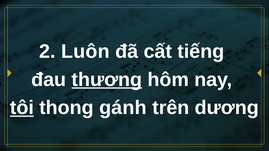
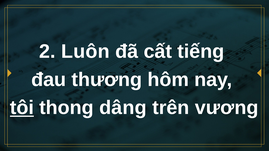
thương underline: present -> none
gánh: gánh -> dâng
dương: dương -> vương
